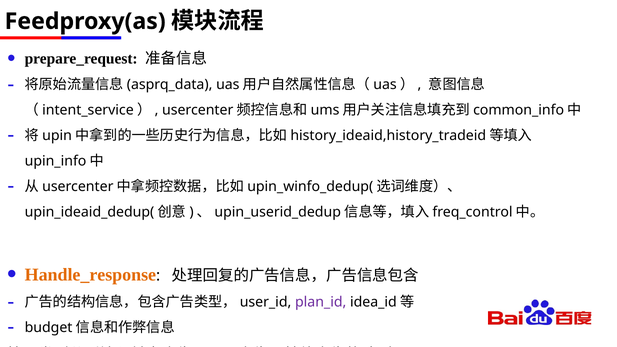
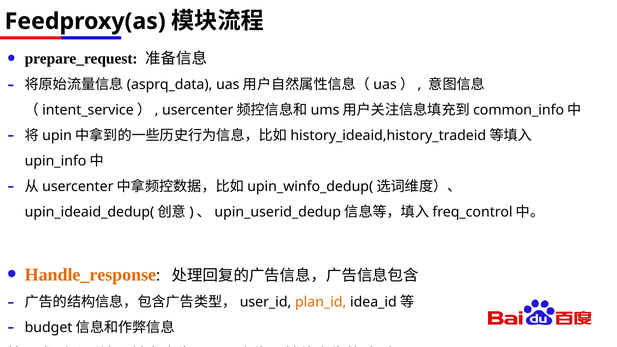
plan_id colour: purple -> orange
